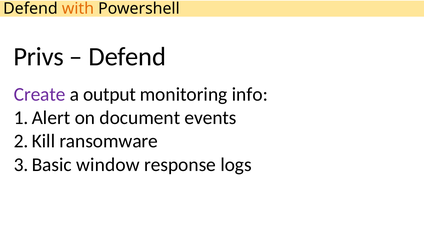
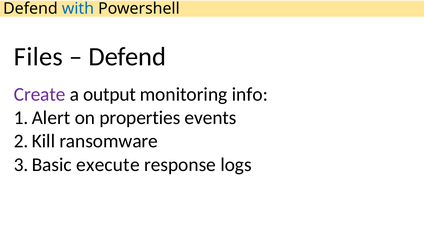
with colour: orange -> blue
Privs: Privs -> Files
document: document -> properties
window: window -> execute
